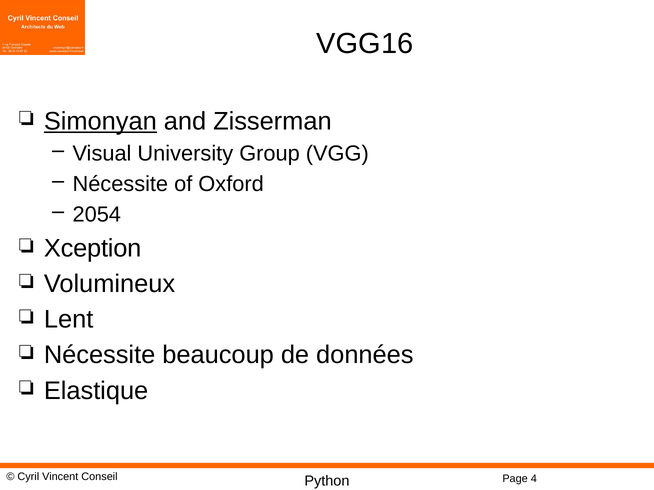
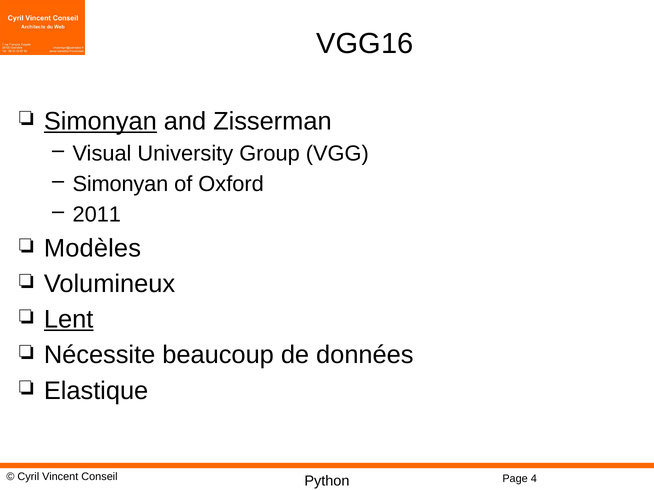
Nécessite at (120, 184): Nécessite -> Simonyan
2054: 2054 -> 2011
Xception: Xception -> Modèles
Lent underline: none -> present
